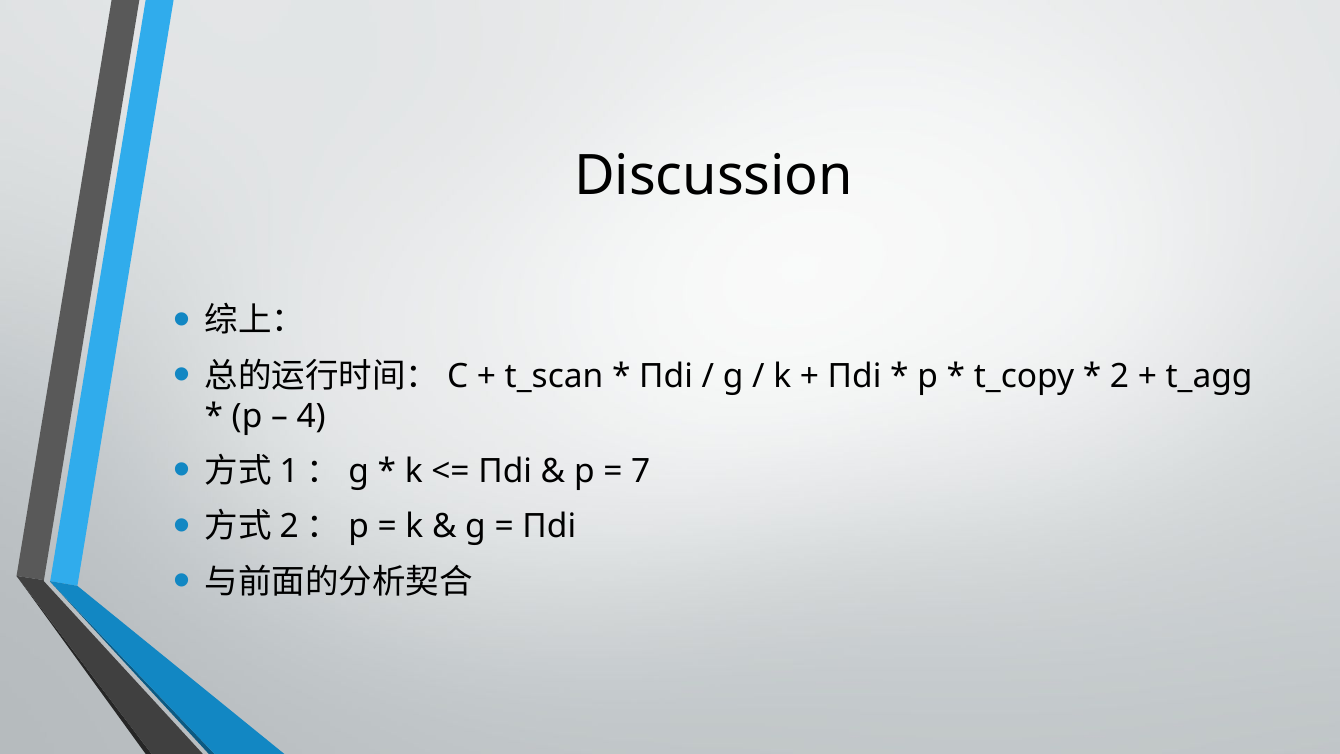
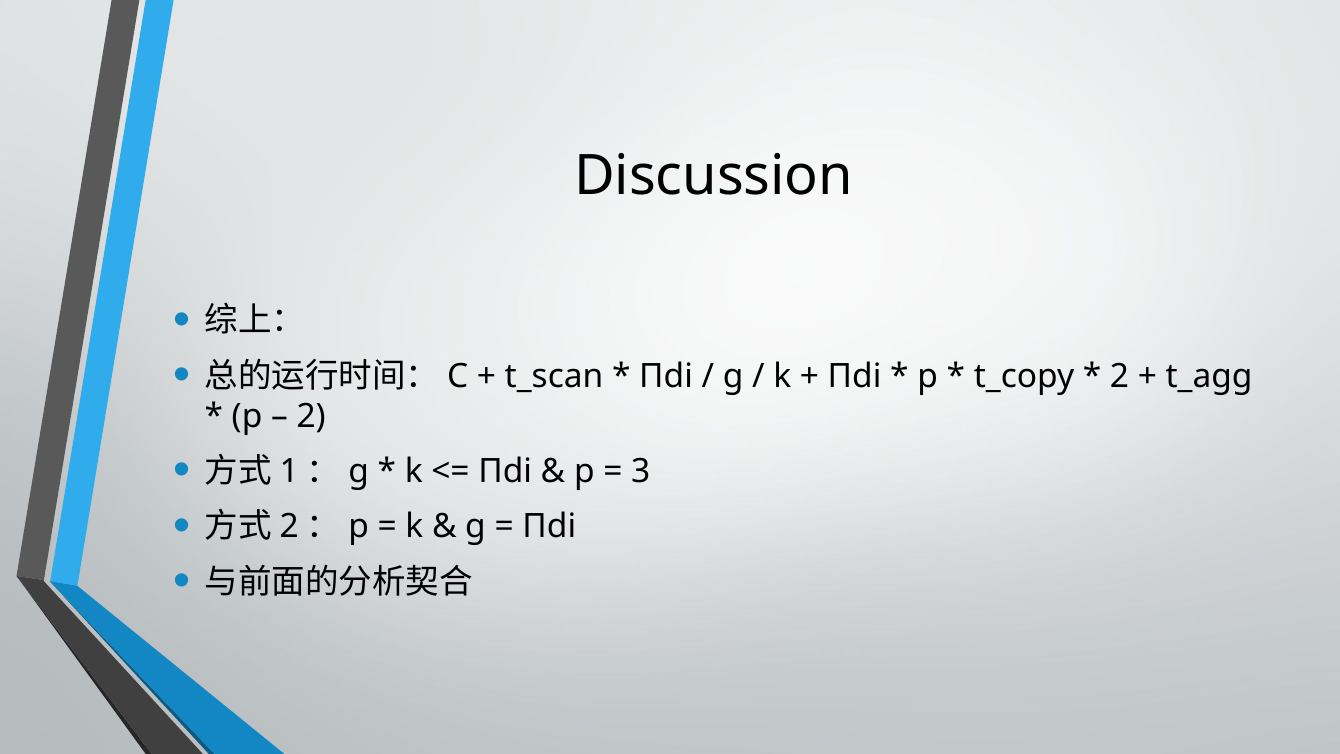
4 at (311, 416): 4 -> 2
7: 7 -> 3
